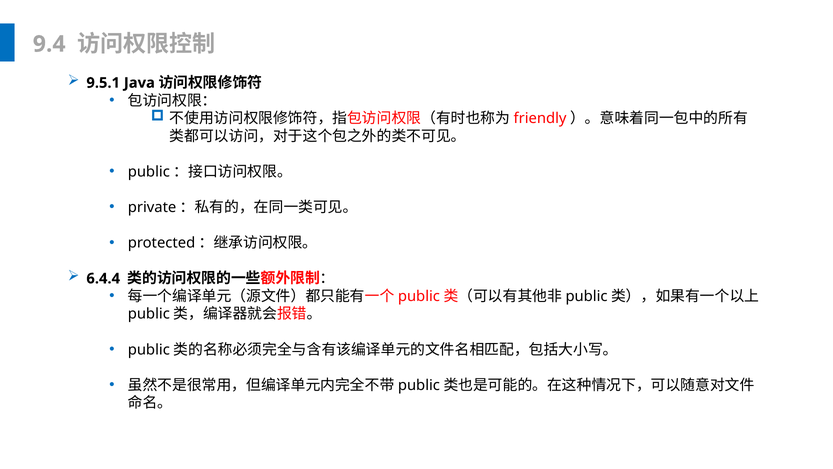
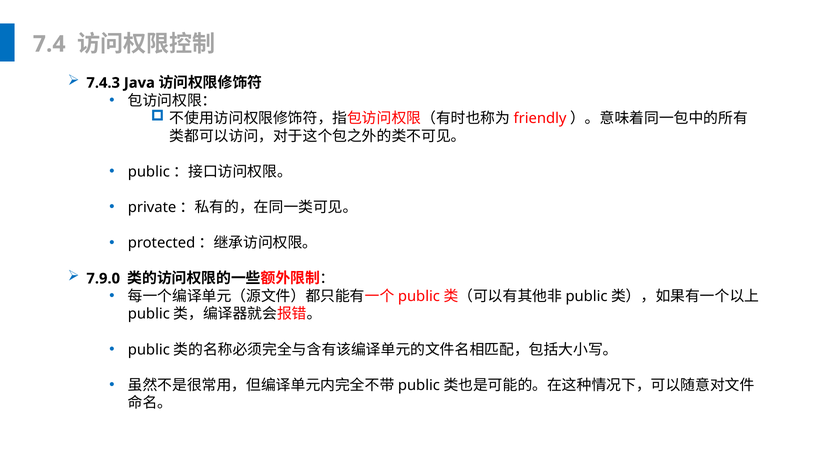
9.4: 9.4 -> 7.4
9.5.1: 9.5.1 -> 7.4.3
6.4.4: 6.4.4 -> 7.9.0
